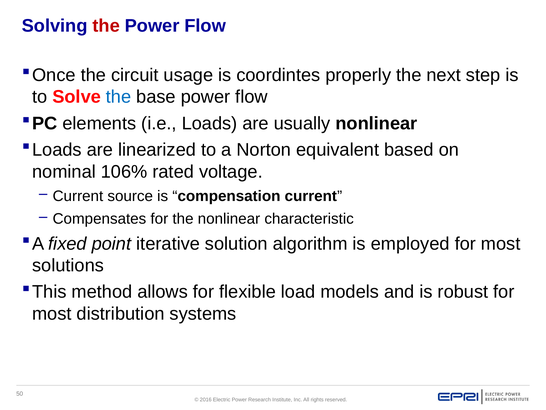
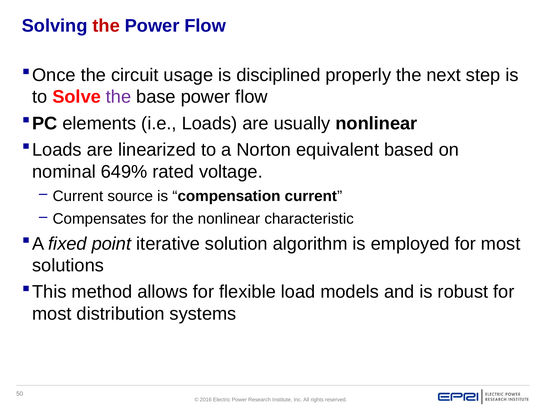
coordintes: coordintes -> disciplined
the at (119, 97) colour: blue -> purple
106%: 106% -> 649%
